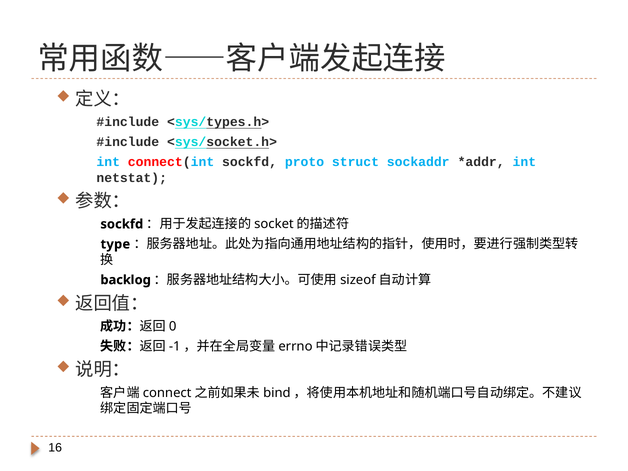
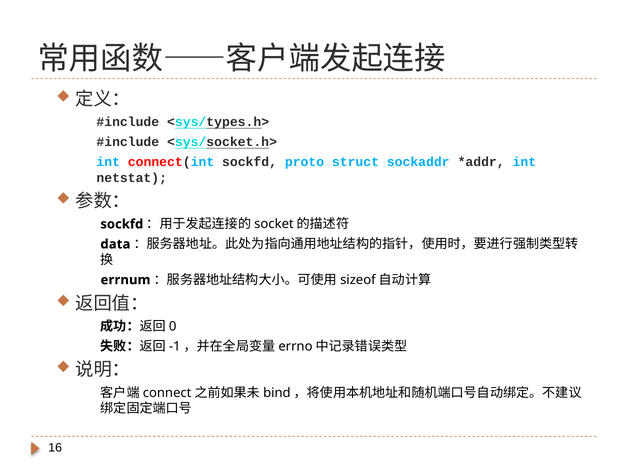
type: type -> data
backlog: backlog -> errnum
